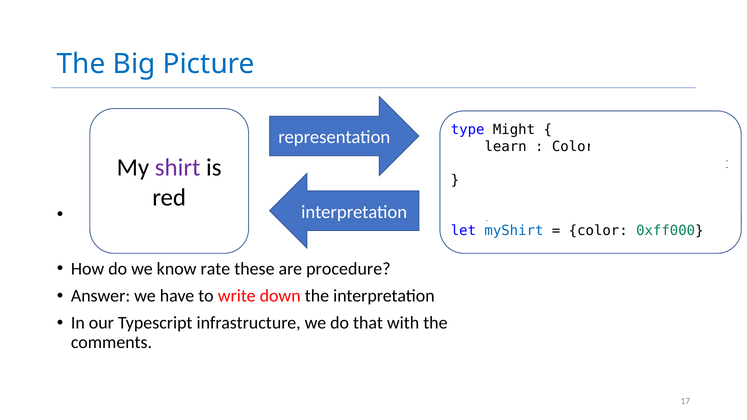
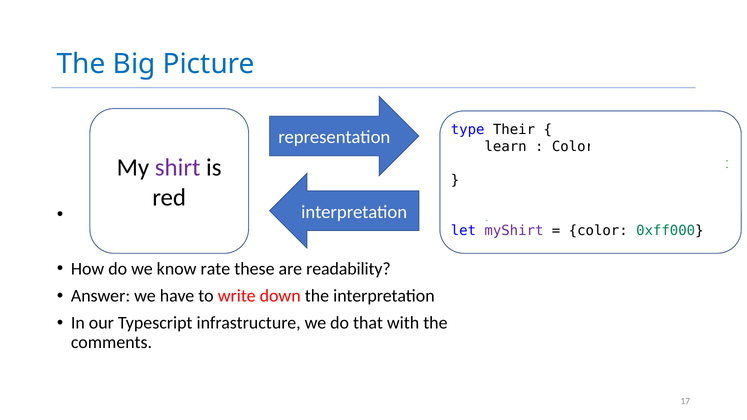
Might: Might -> Their
myShirt colour: blue -> purple
procedure: procedure -> readability
